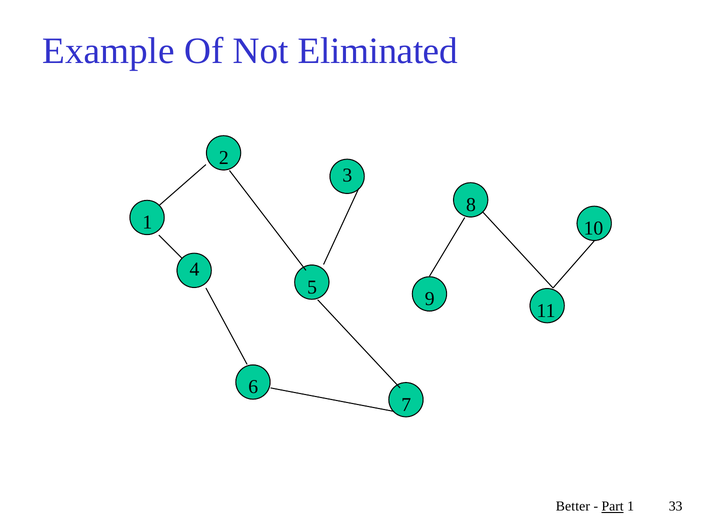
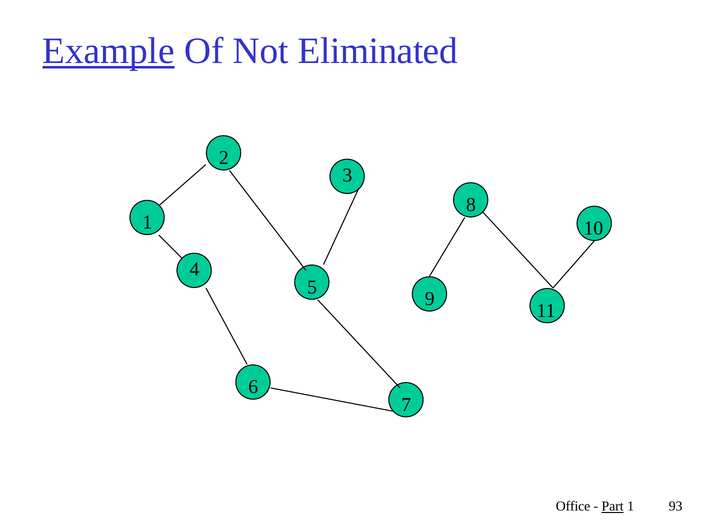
Example underline: none -> present
Better: Better -> Office
33: 33 -> 93
